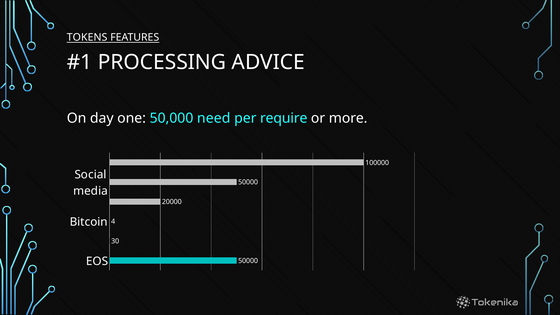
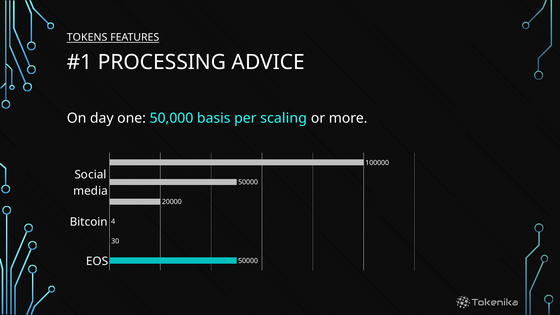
need: need -> basis
require: require -> scaling
